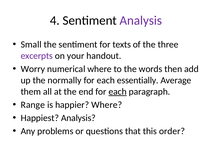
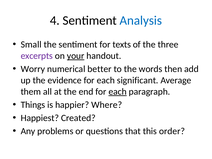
Analysis at (141, 21) colour: purple -> blue
your underline: none -> present
numerical where: where -> better
normally: normally -> evidence
essentially: essentially -> significant
Range: Range -> Things
Happiest Analysis: Analysis -> Created
